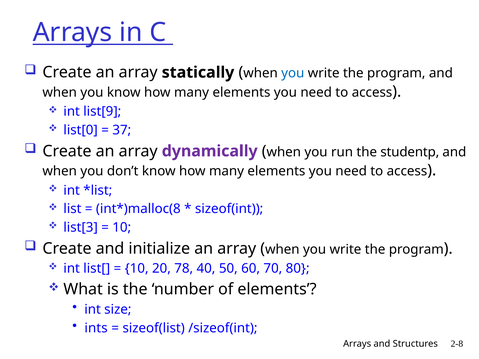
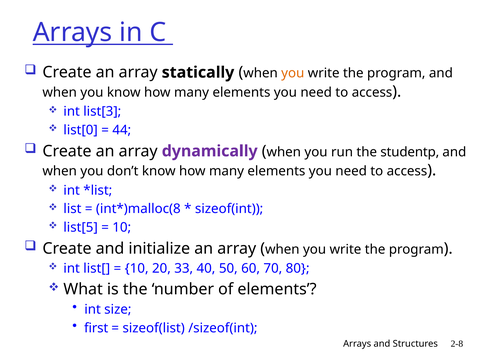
you at (293, 73) colour: blue -> orange
list[9: list[9 -> list[3
37: 37 -> 44
list[3: list[3 -> list[5
78: 78 -> 33
ints: ints -> first
